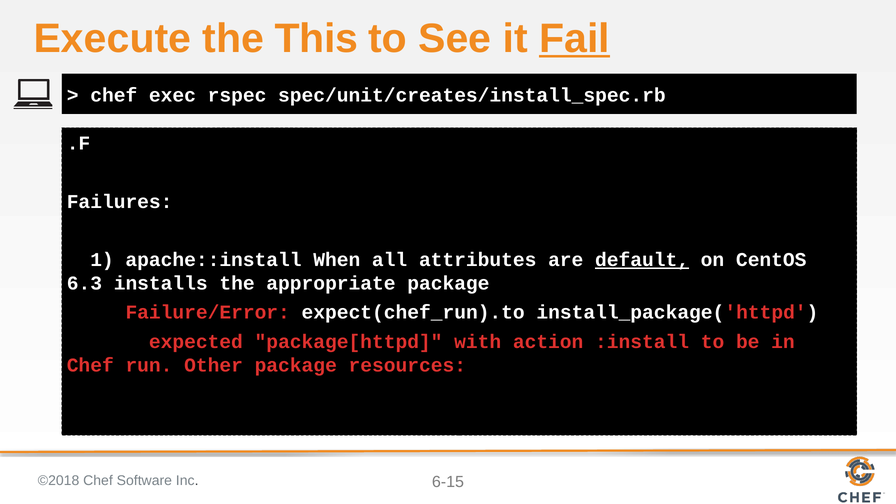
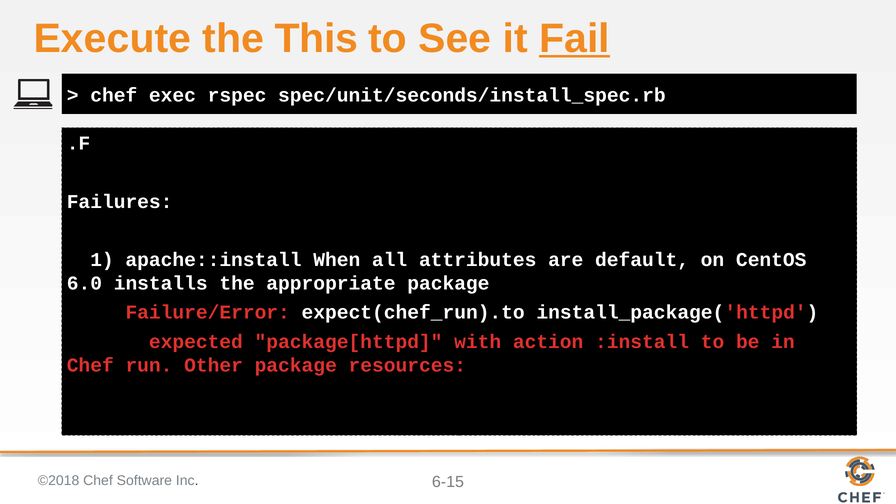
spec/unit/creates/install_spec.rb: spec/unit/creates/install_spec.rb -> spec/unit/seconds/install_spec.rb
default underline: present -> none
6.3: 6.3 -> 6.0
